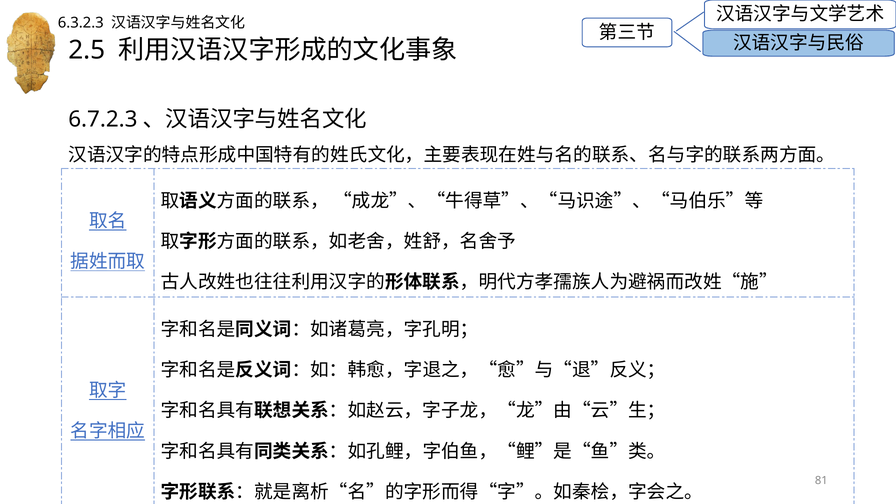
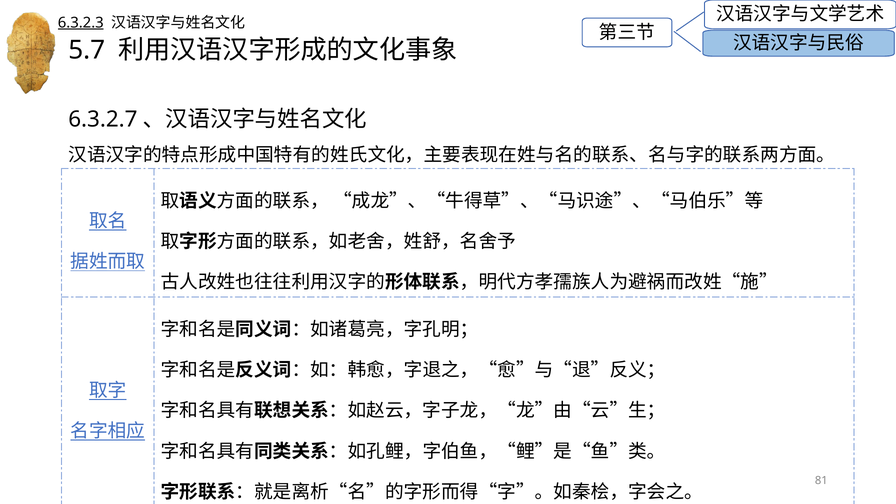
6.3.2.3 underline: none -> present
2.5: 2.5 -> 5.7
6.7.2.3: 6.7.2.3 -> 6.3.2.7
